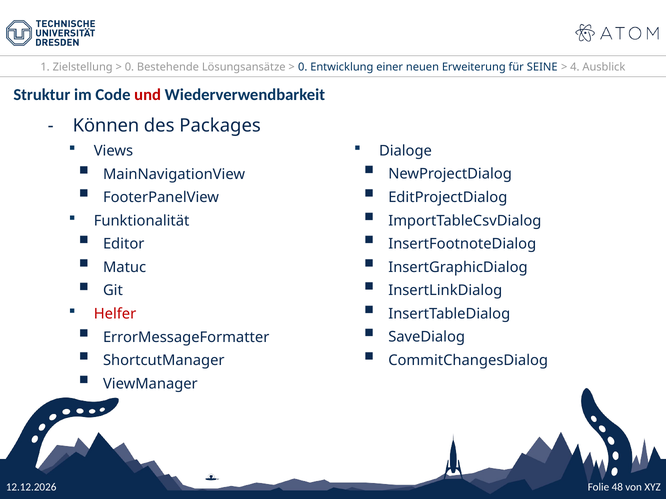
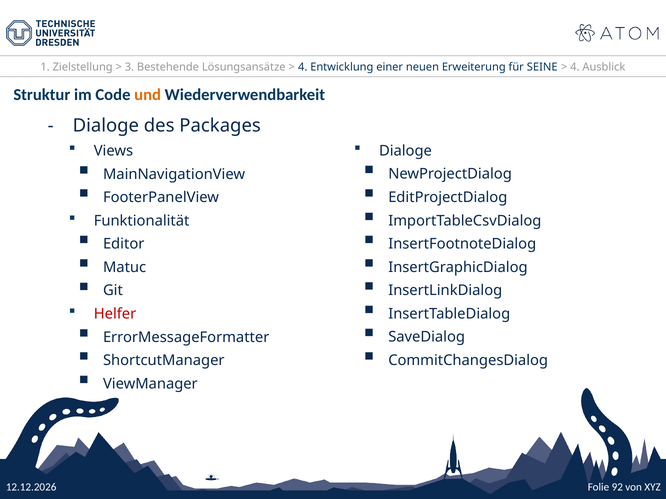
0 at (129, 67): 0 -> 3
0 at (303, 67): 0 -> 4
und colour: red -> orange
Können at (106, 126): Können -> Dialoge
48: 48 -> 92
